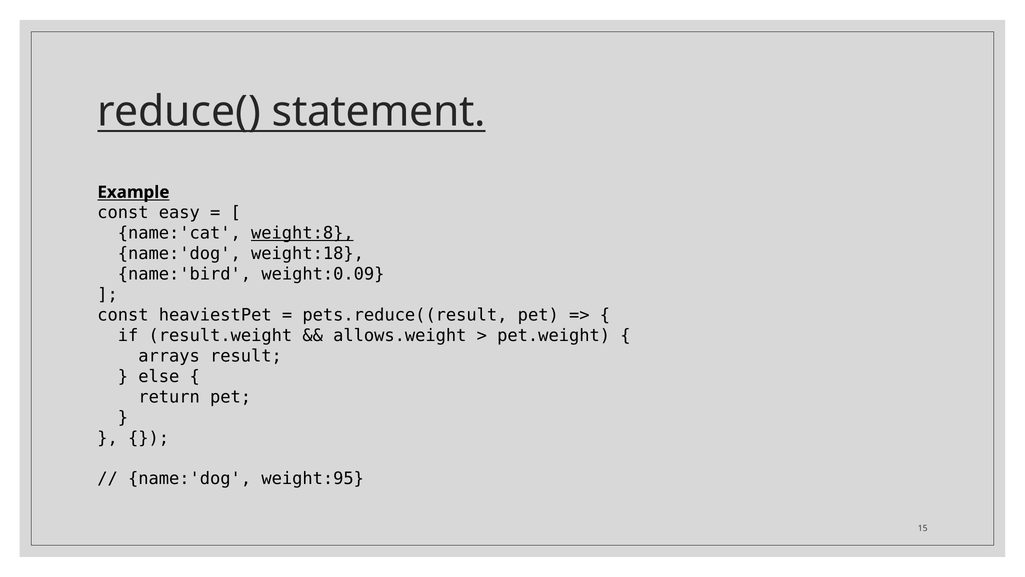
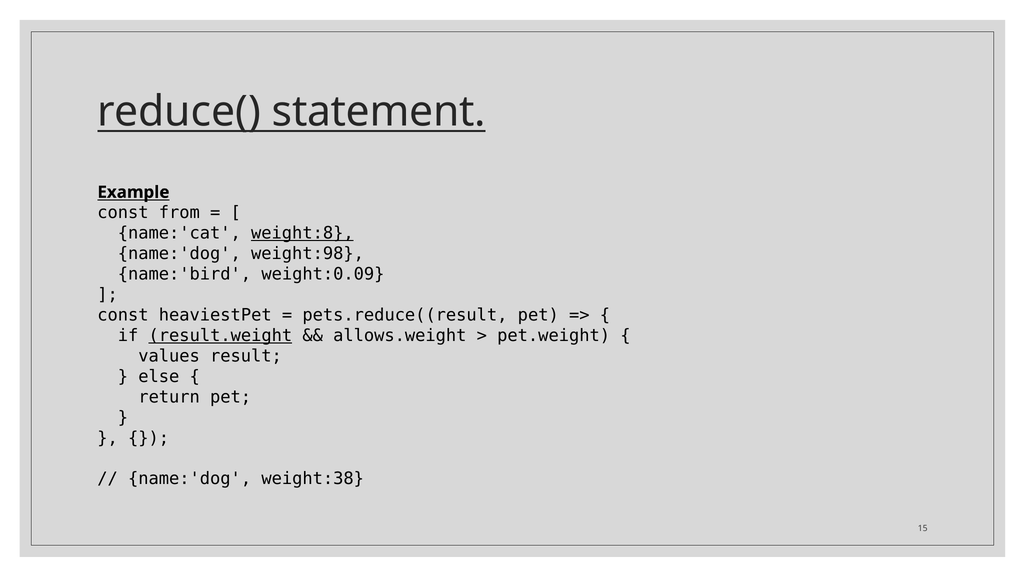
easy: easy -> from
weight:18: weight:18 -> weight:98
result.weight underline: none -> present
arrays: arrays -> values
weight:95: weight:95 -> weight:38
